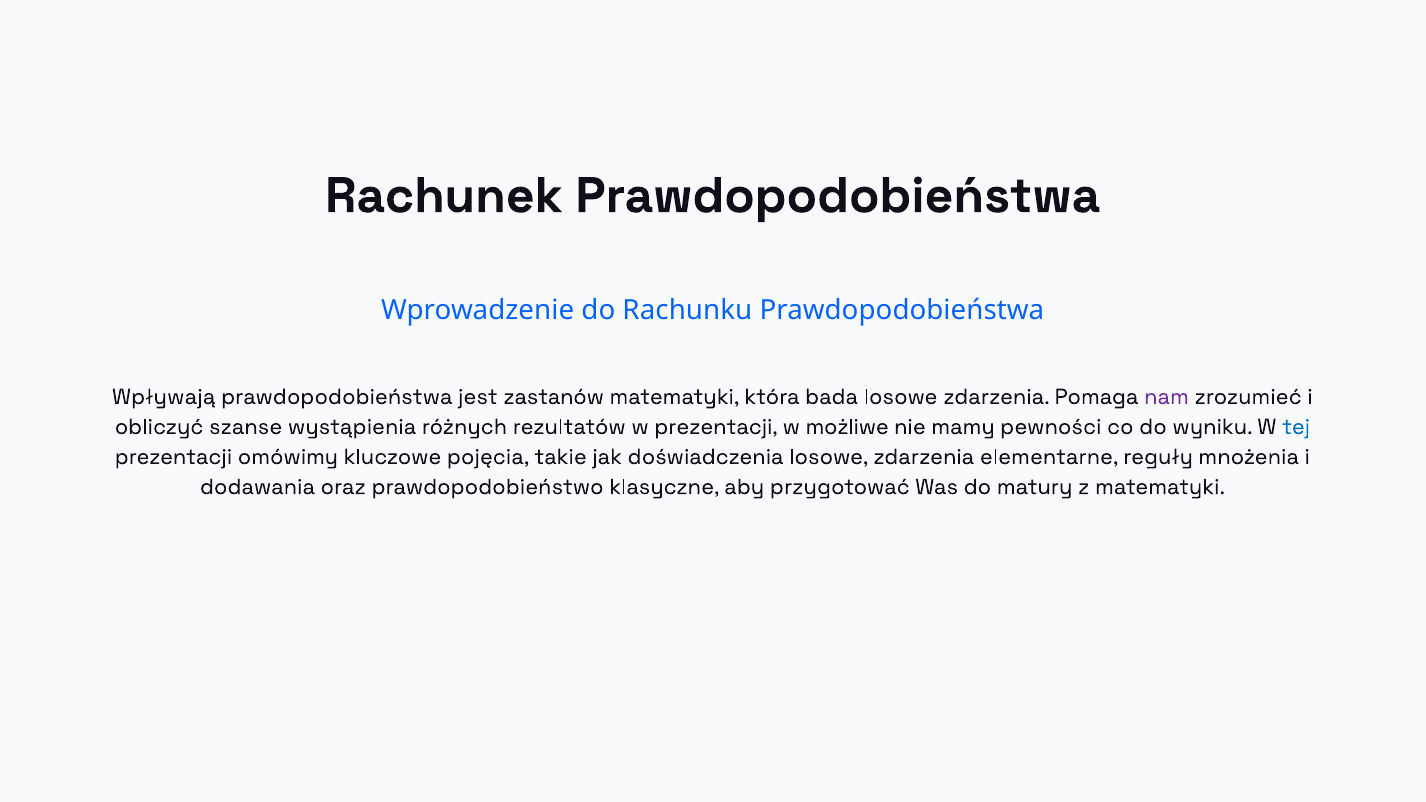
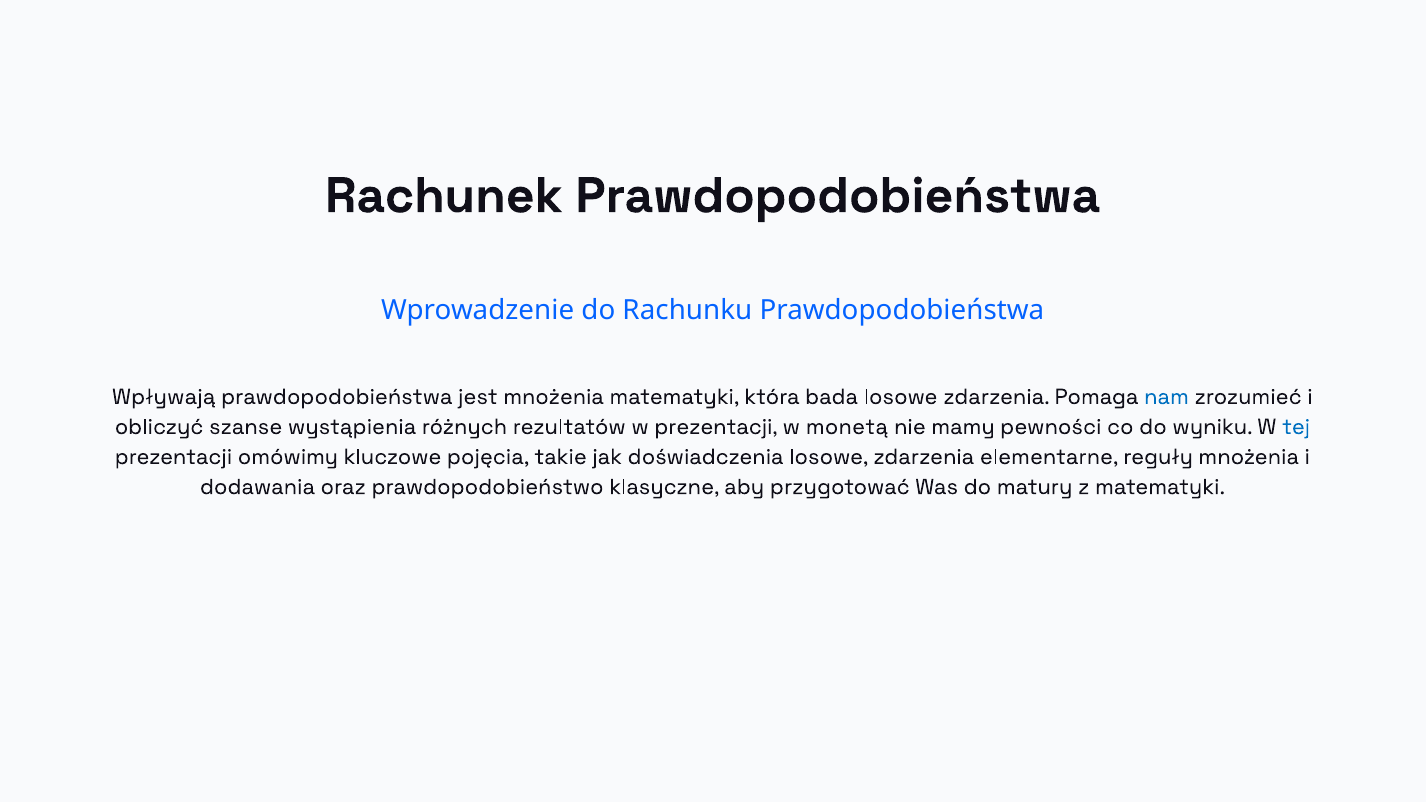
jest zastanów: zastanów -> mnożenia
nam colour: purple -> blue
możliwe: możliwe -> monetą
